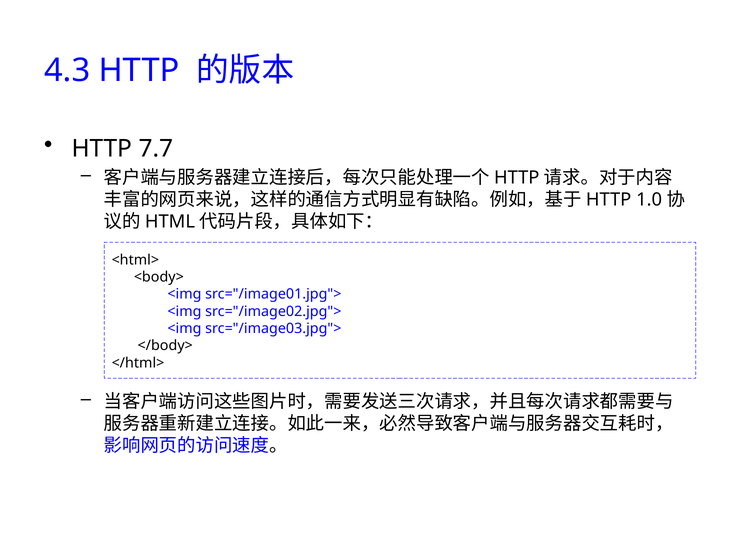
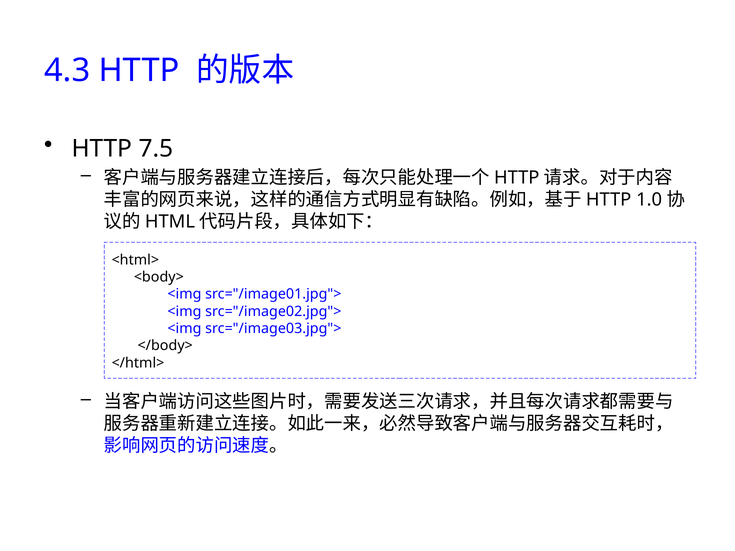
7.7: 7.7 -> 7.5
